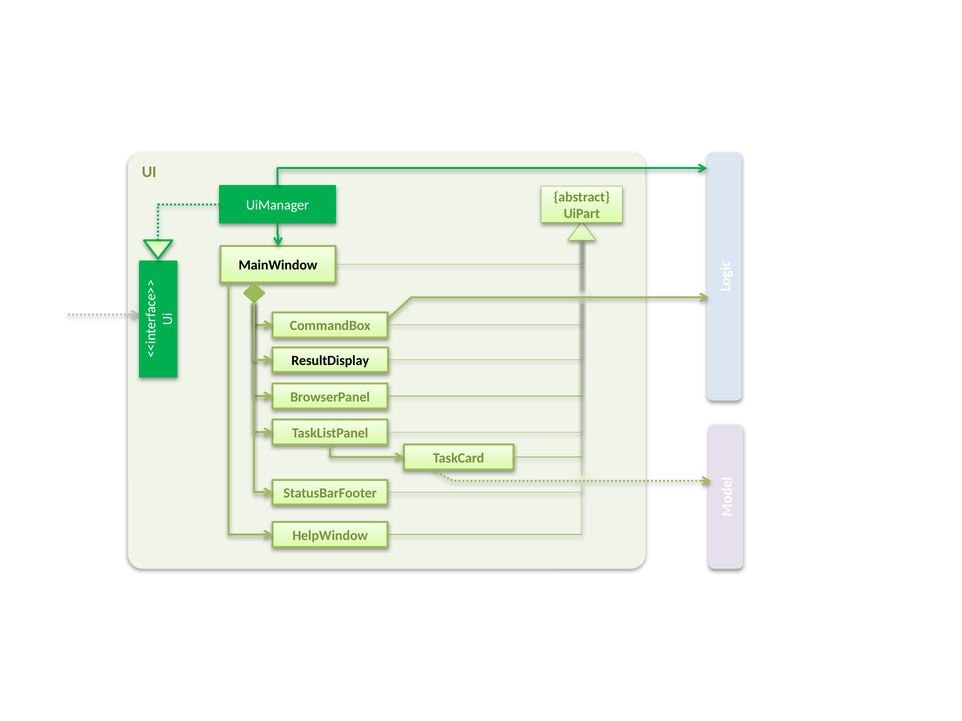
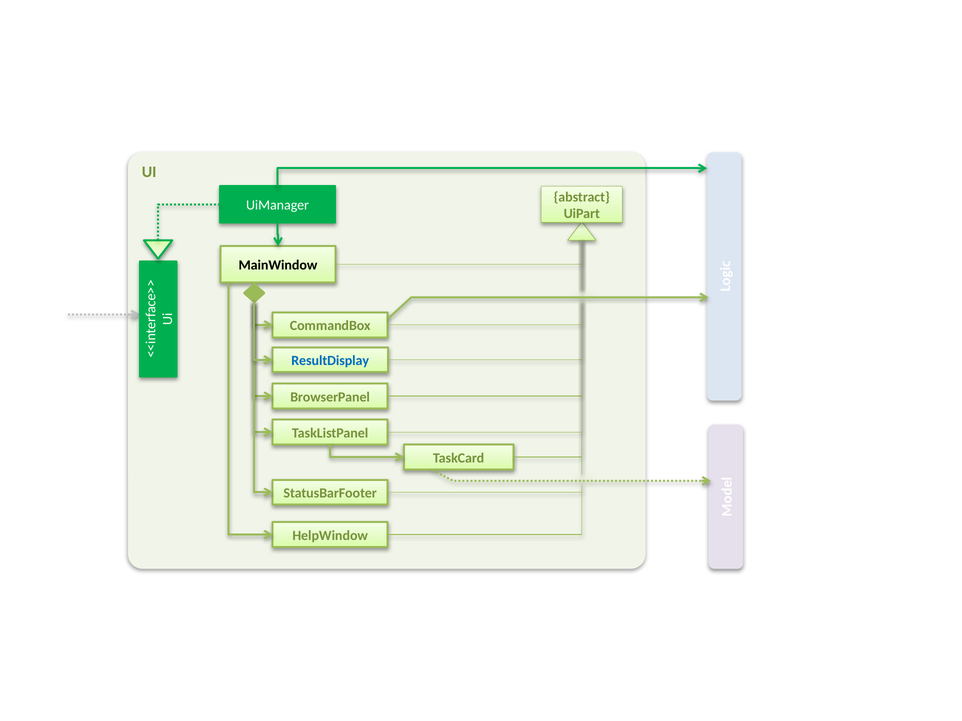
ResultDisplay colour: black -> blue
